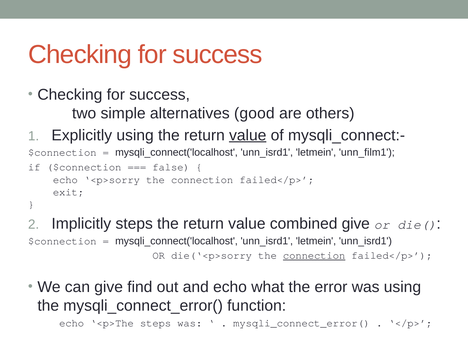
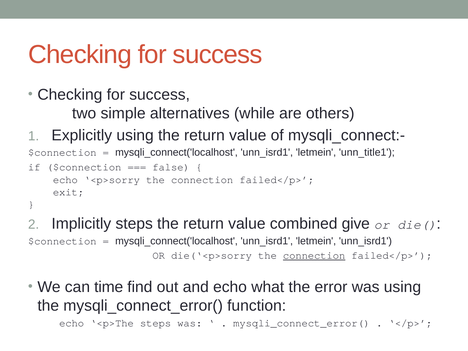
good: good -> while
value at (248, 135) underline: present -> none
unn_film1: unn_film1 -> unn_title1
can give: give -> time
